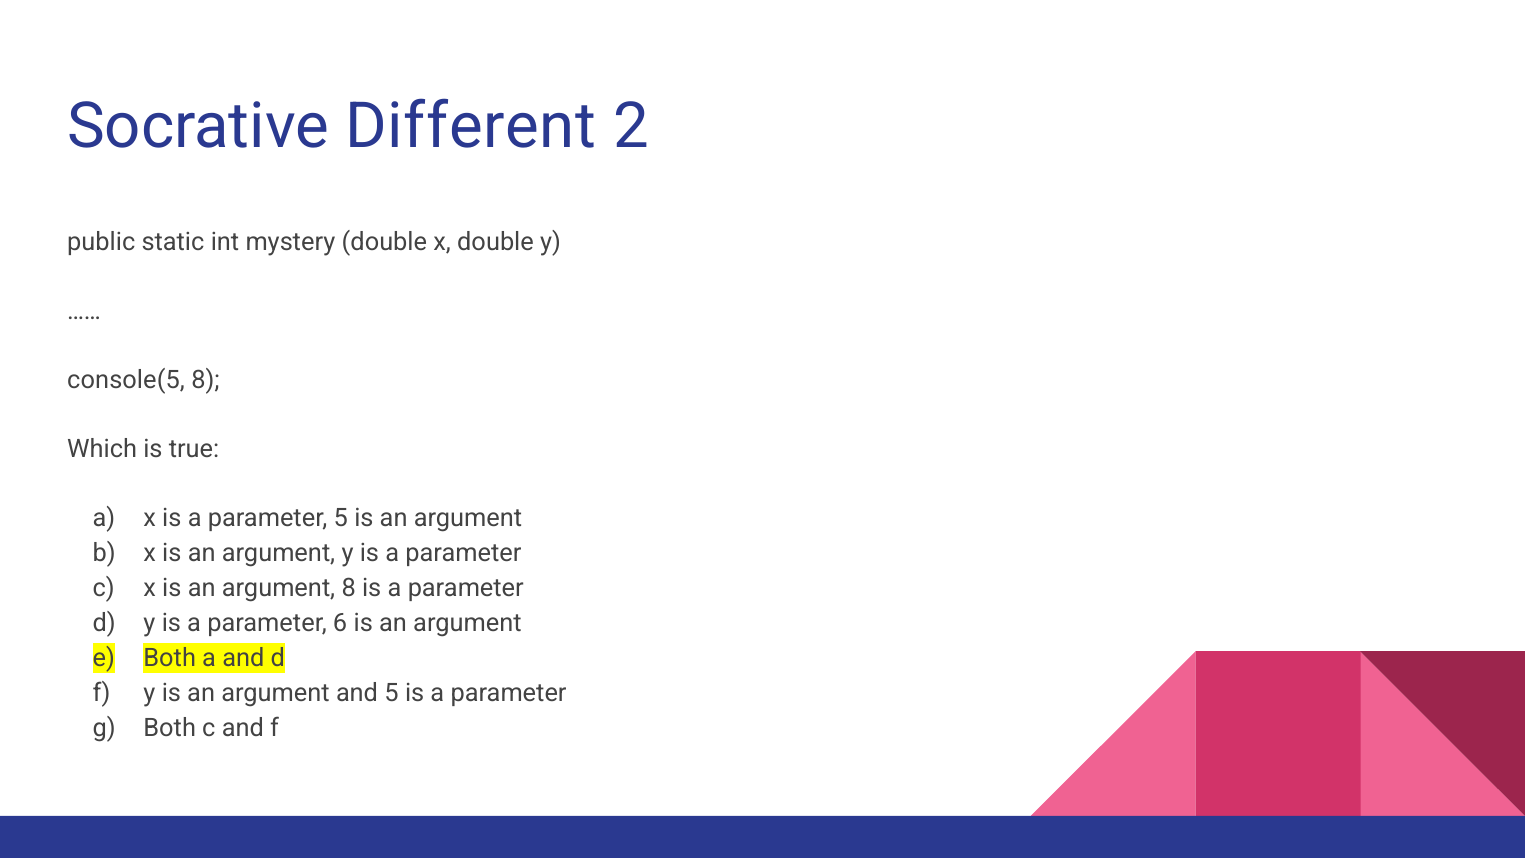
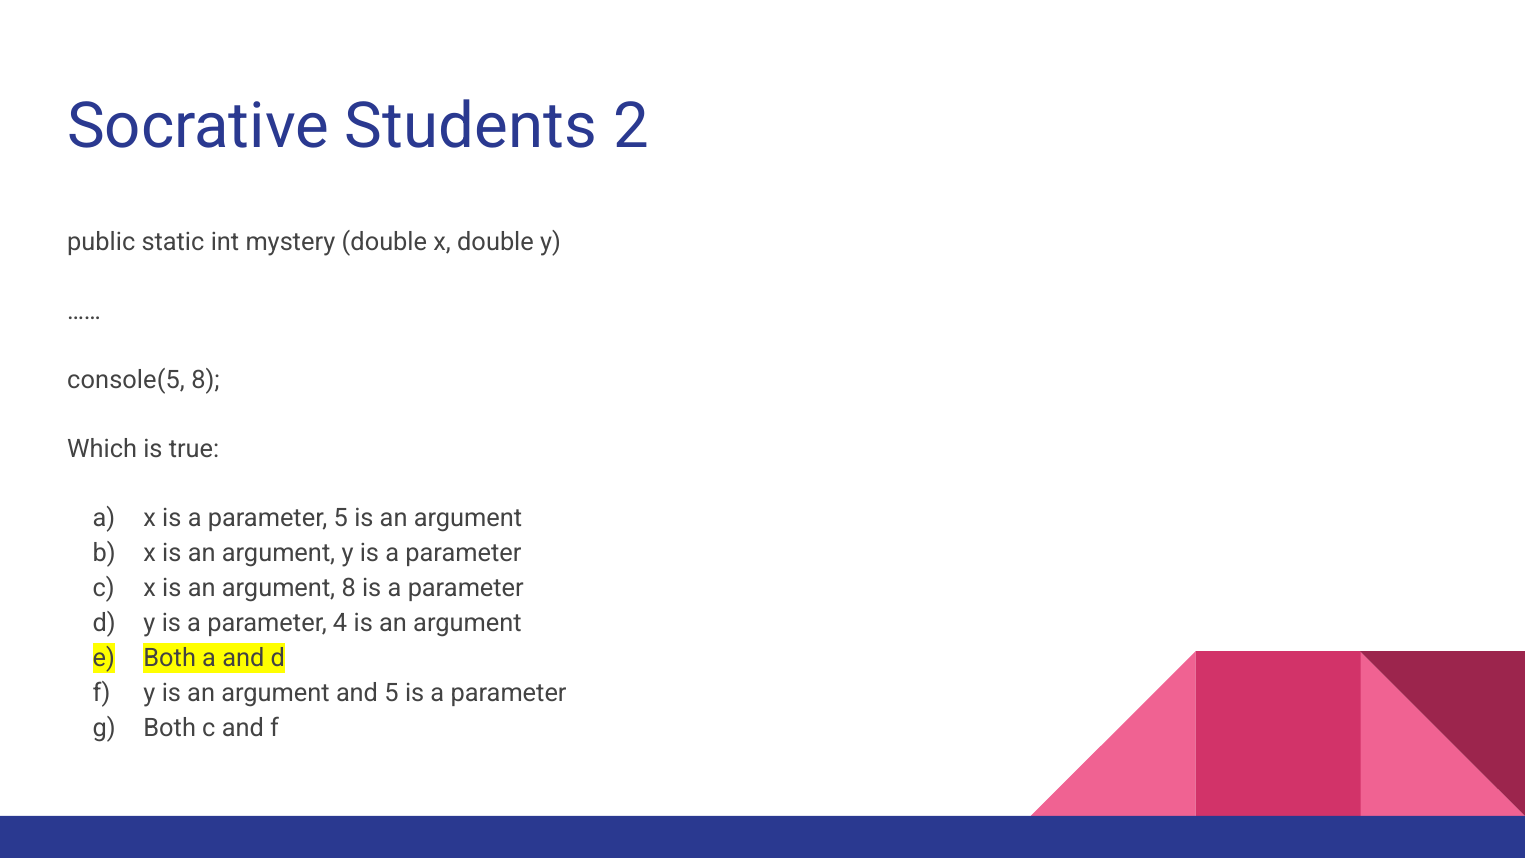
Different: Different -> Students
6: 6 -> 4
